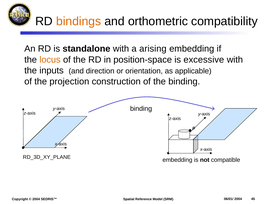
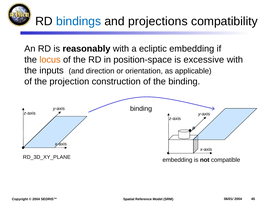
bindings colour: orange -> blue
orthometric: orthometric -> projections
standalone: standalone -> reasonably
arising: arising -> ecliptic
